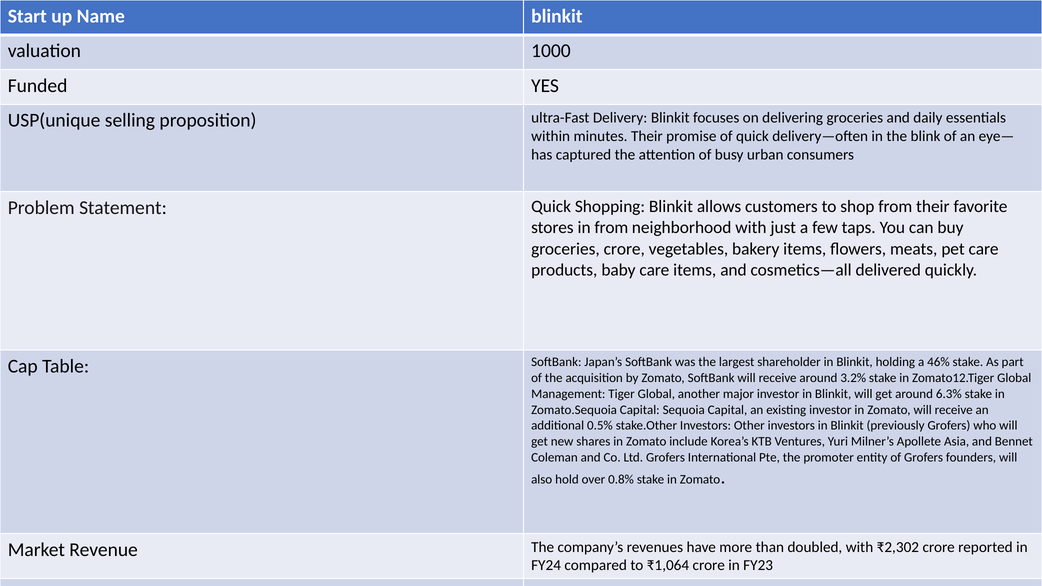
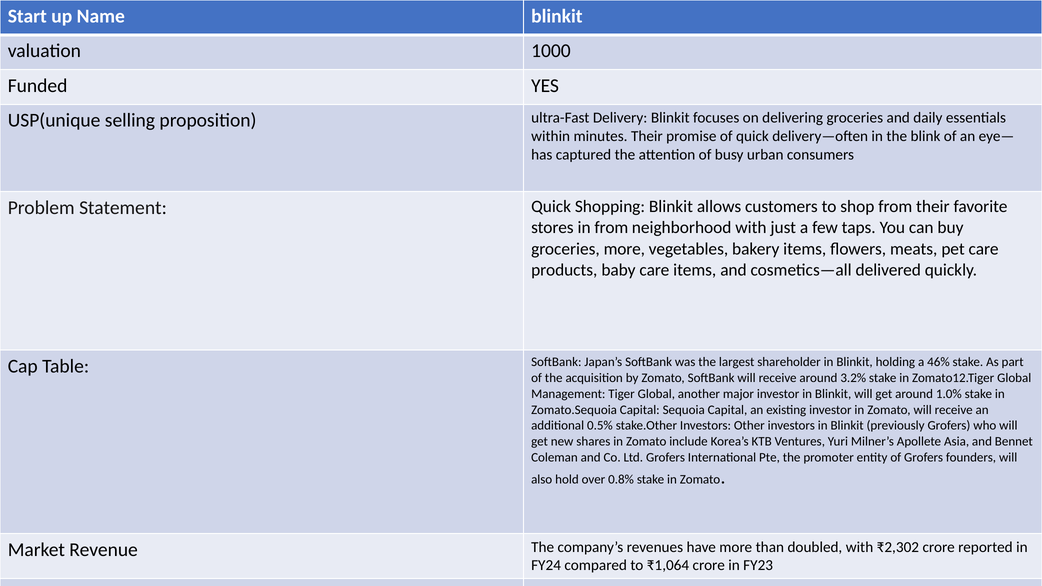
groceries crore: crore -> more
6.3%: 6.3% -> 1.0%
